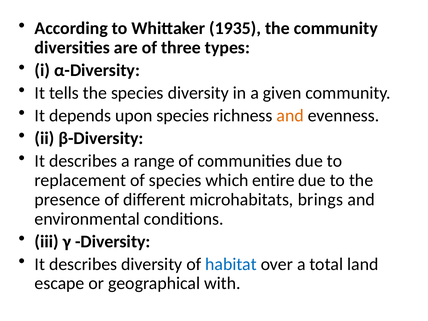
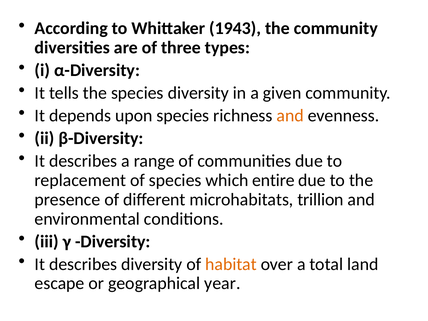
1935: 1935 -> 1943
brings: brings -> trillion
habitat colour: blue -> orange
with: with -> year
